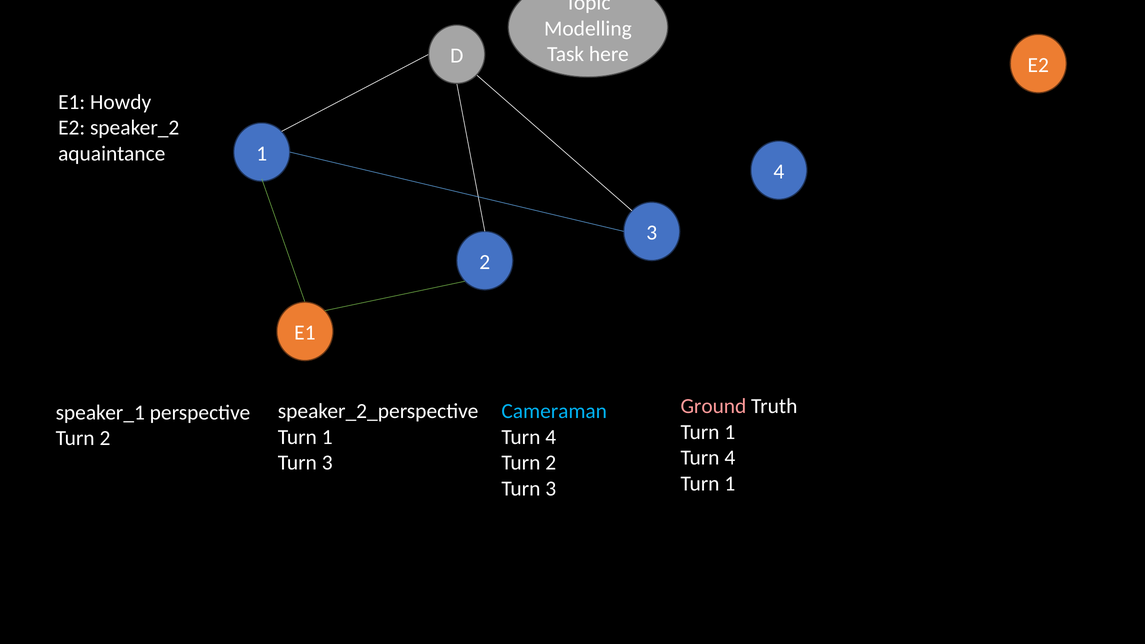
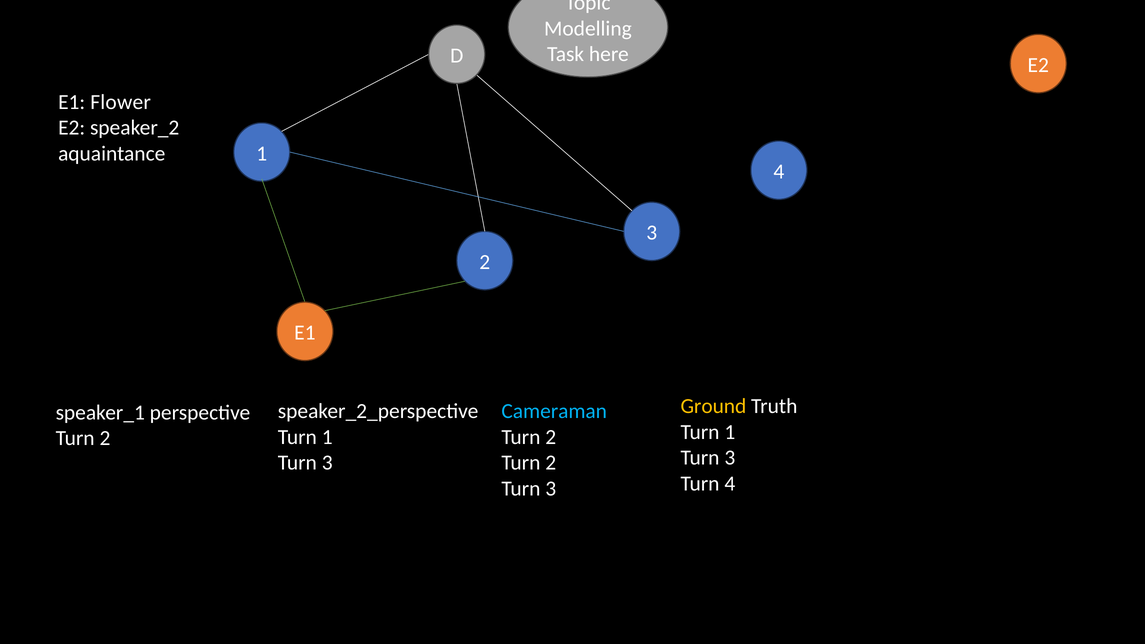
Howdy: Howdy -> Flower
Ground colour: pink -> yellow
4 at (551, 437): 4 -> 2
4 at (730, 458): 4 -> 3
1 at (730, 484): 1 -> 4
